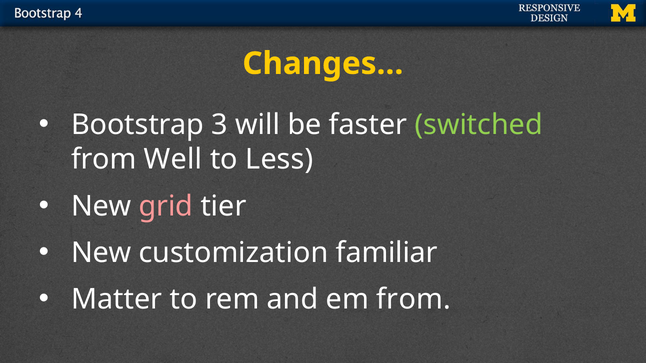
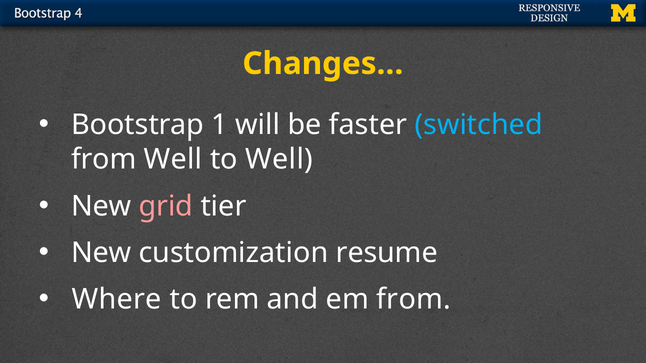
3: 3 -> 1
switched colour: light green -> light blue
to Less: Less -> Well
familiar: familiar -> resume
Matter: Matter -> Where
